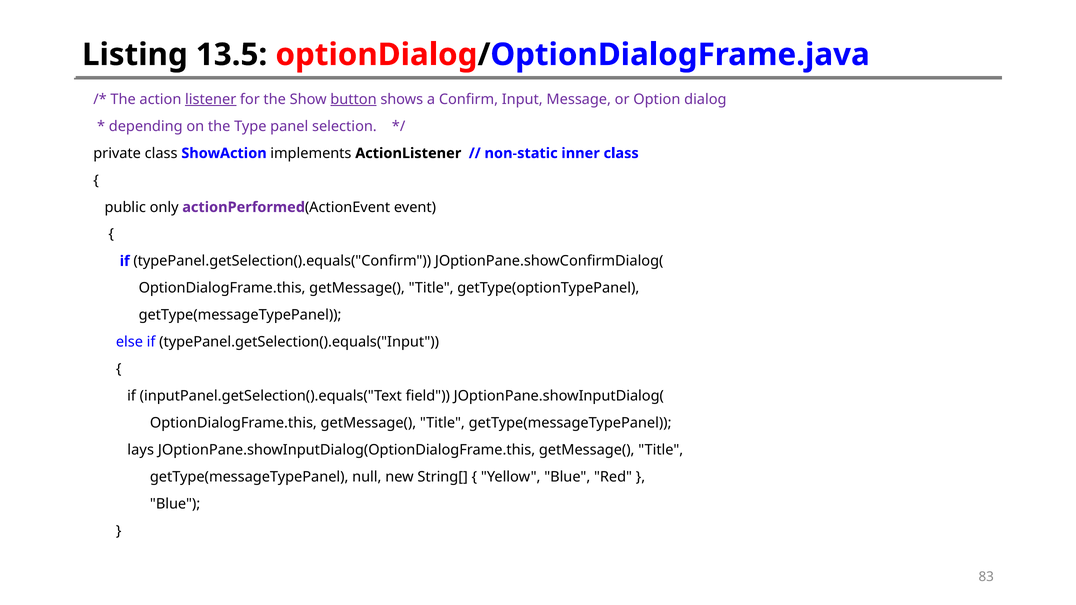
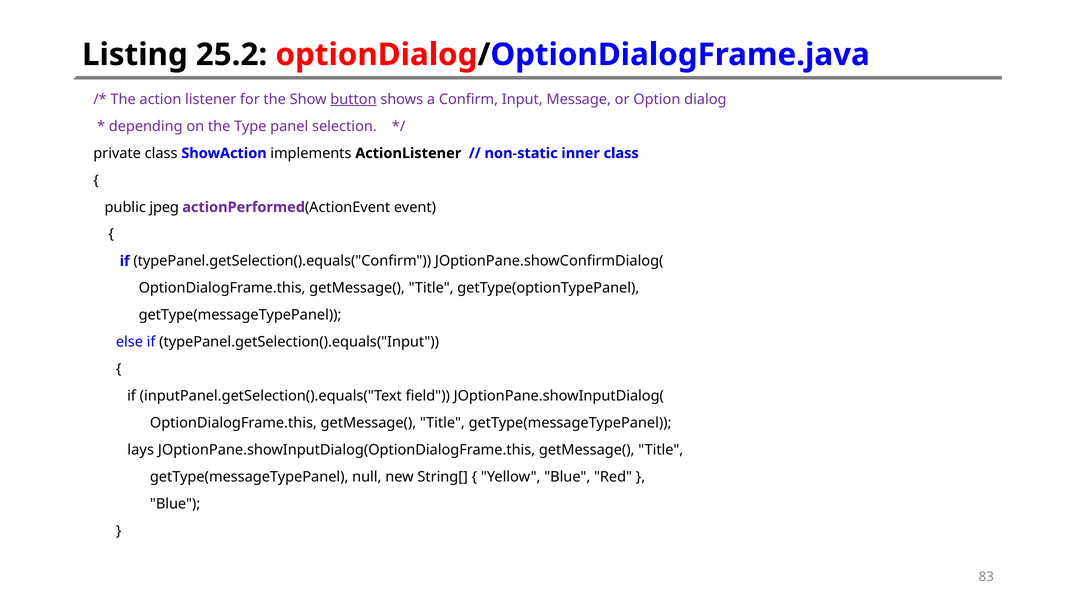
13.5: 13.5 -> 25.2
listener underline: present -> none
only: only -> jpeg
